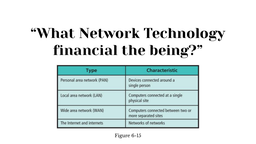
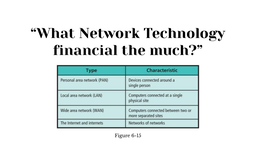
being: being -> much
